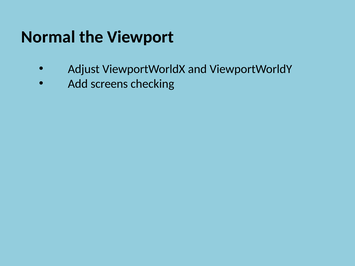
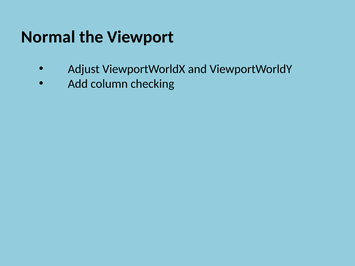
screens: screens -> column
